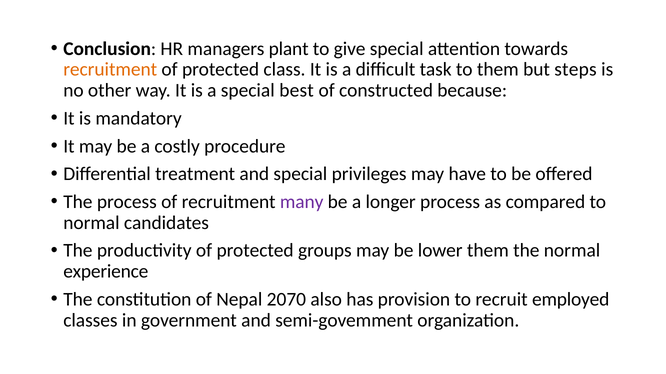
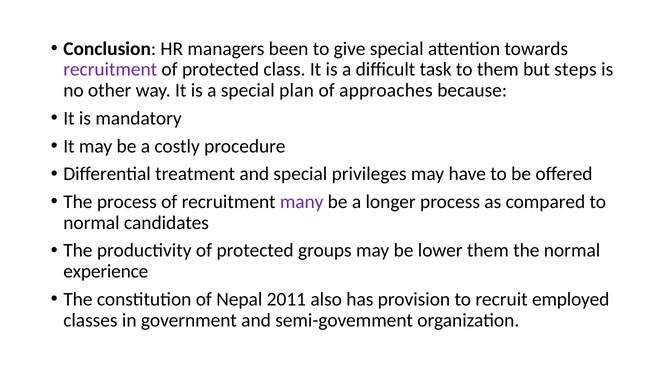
plant: plant -> been
recruitment at (110, 70) colour: orange -> purple
best: best -> plan
constructed: constructed -> approaches
2070: 2070 -> 2011
